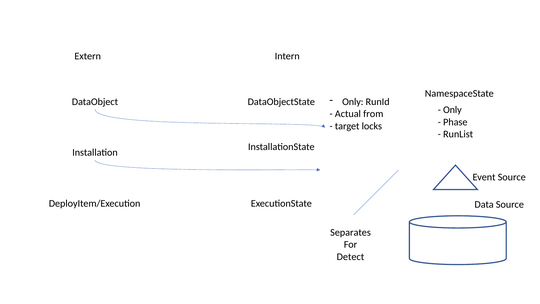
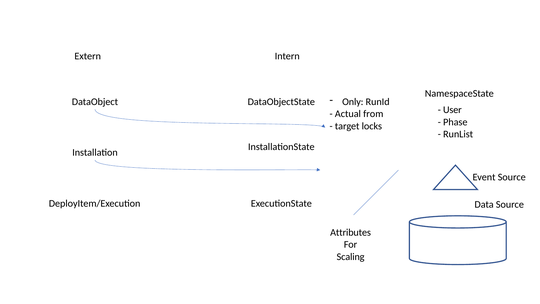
Only at (452, 110): Only -> User
Separates: Separates -> Attributes
Detect: Detect -> Scaling
